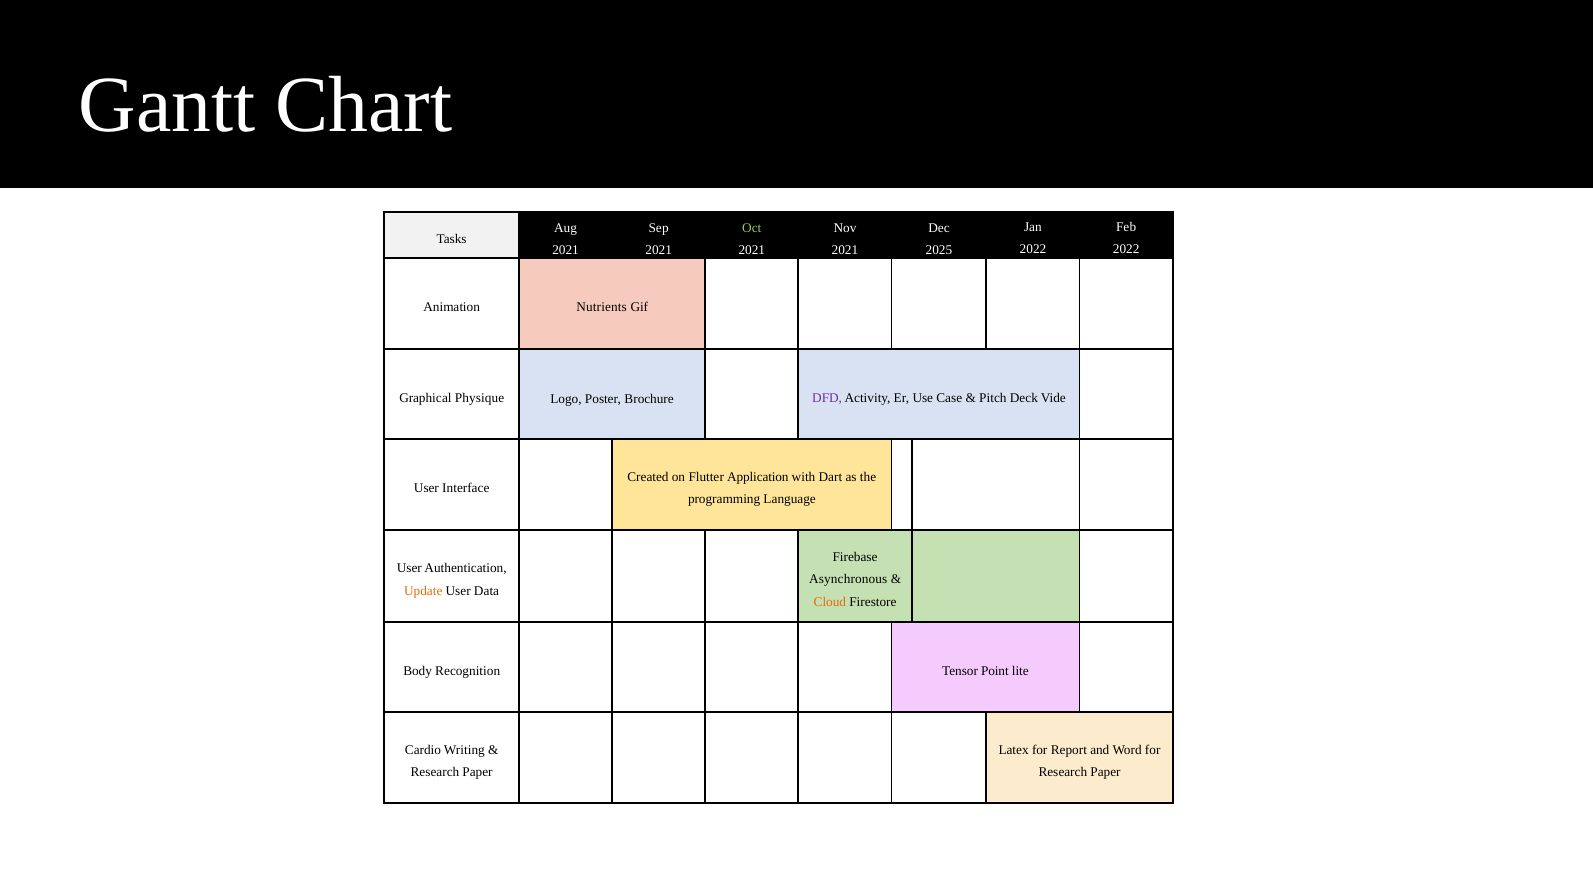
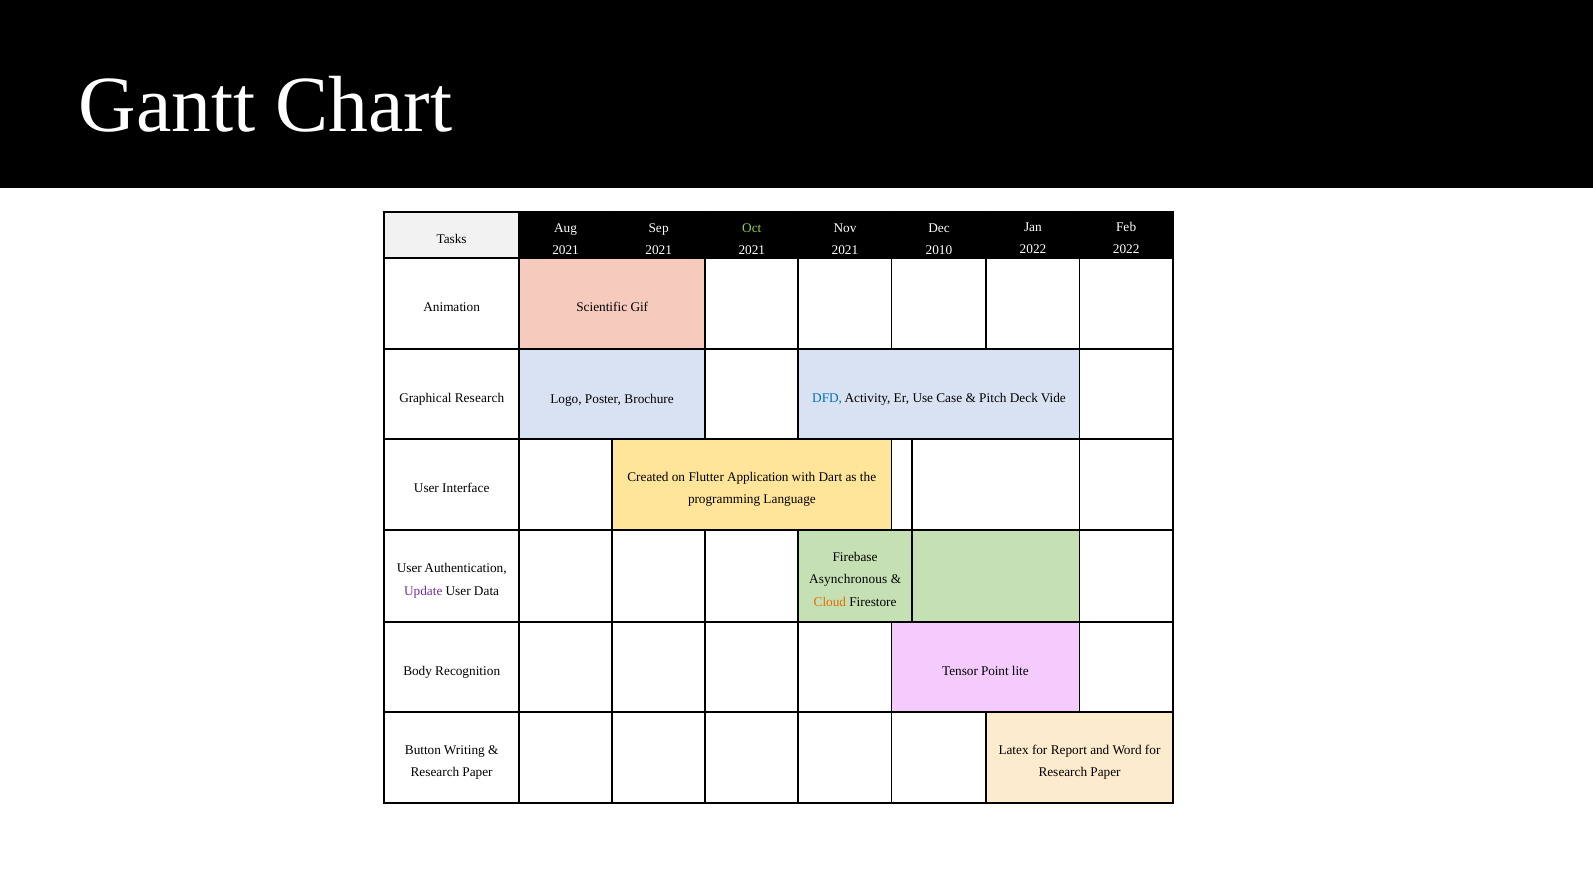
2025: 2025 -> 2010
Nutrients: Nutrients -> Scientific
Graphical Physique: Physique -> Research
DFD colour: purple -> blue
Update colour: orange -> purple
Cardio: Cardio -> Button
